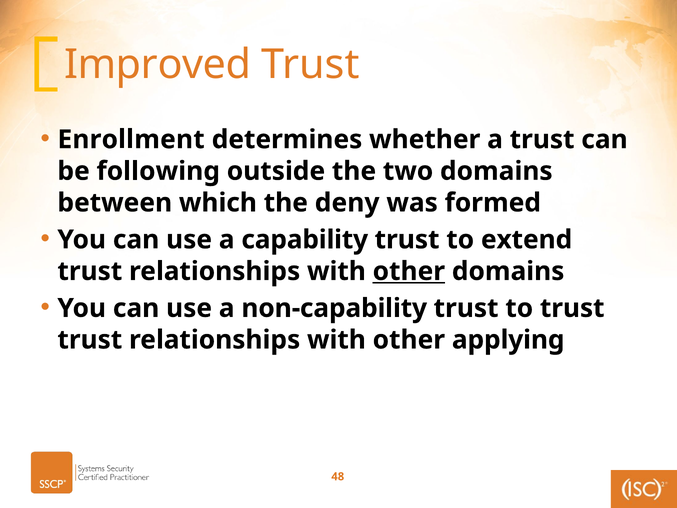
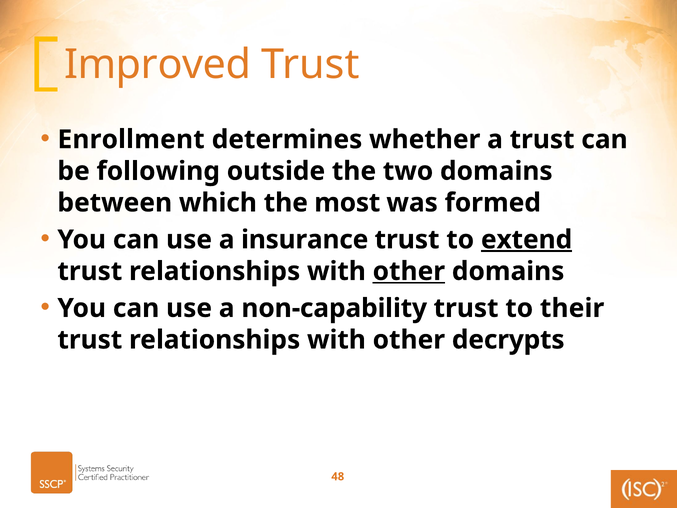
deny: deny -> most
capability: capability -> insurance
extend underline: none -> present
to trust: trust -> their
applying: applying -> decrypts
